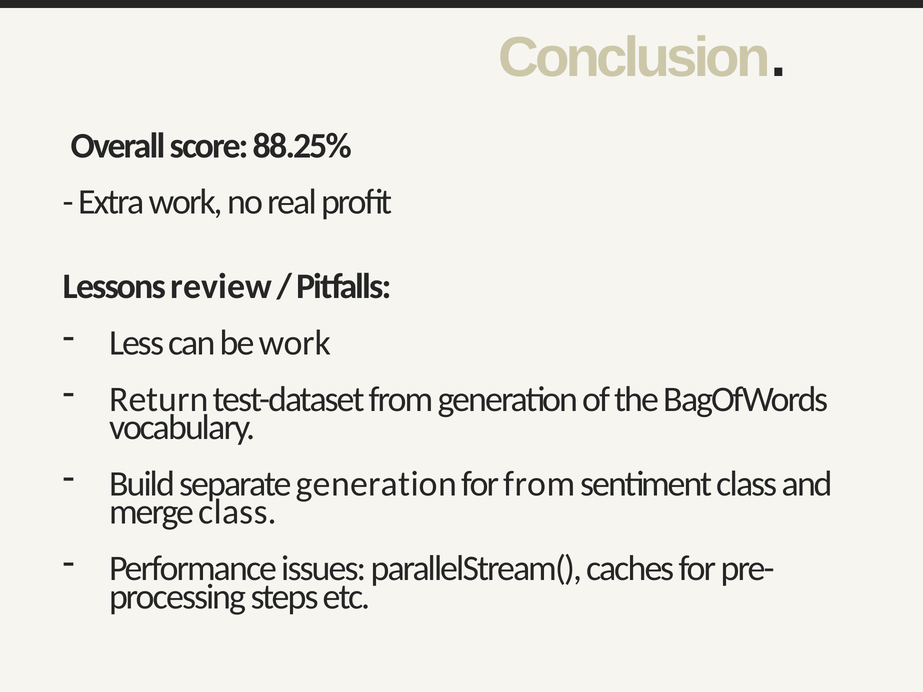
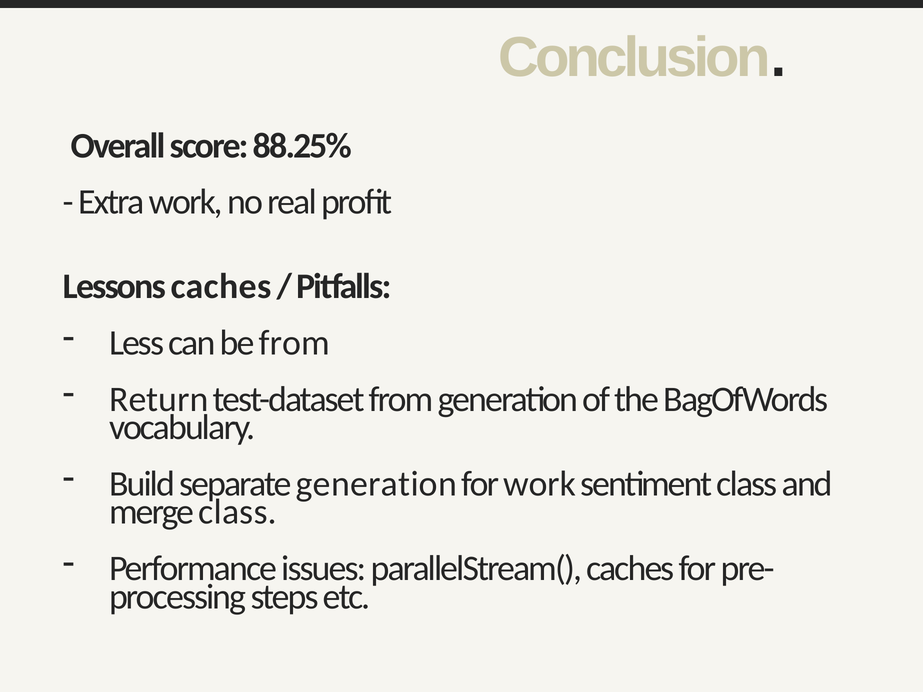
Lessons review: review -> caches
be work: work -> from
for from: from -> work
